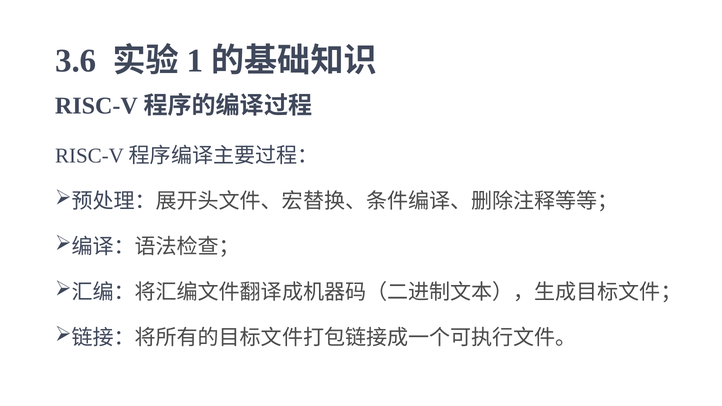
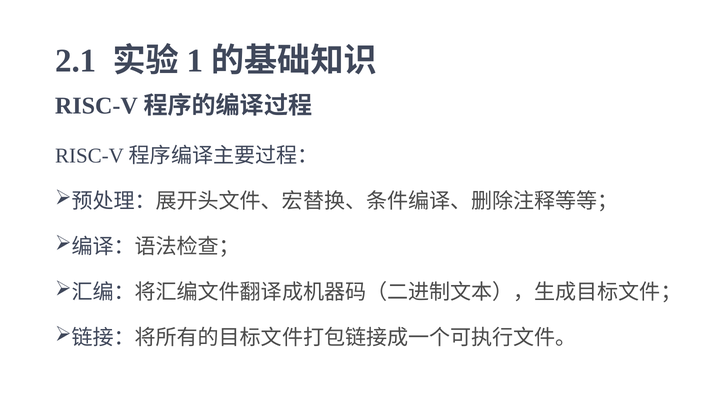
3.6: 3.6 -> 2.1
